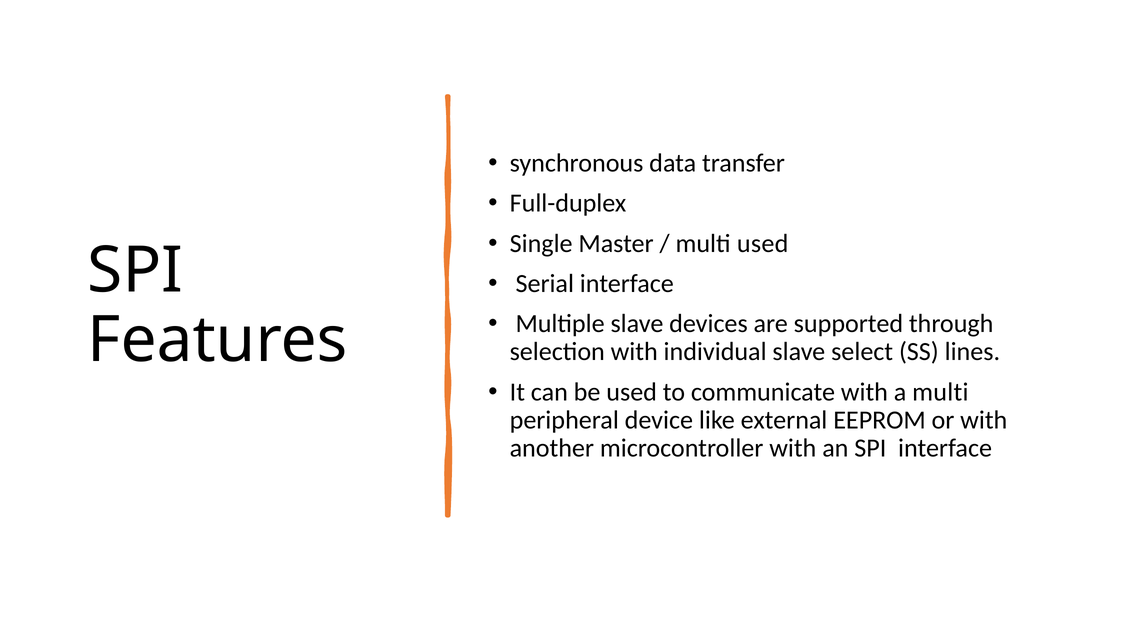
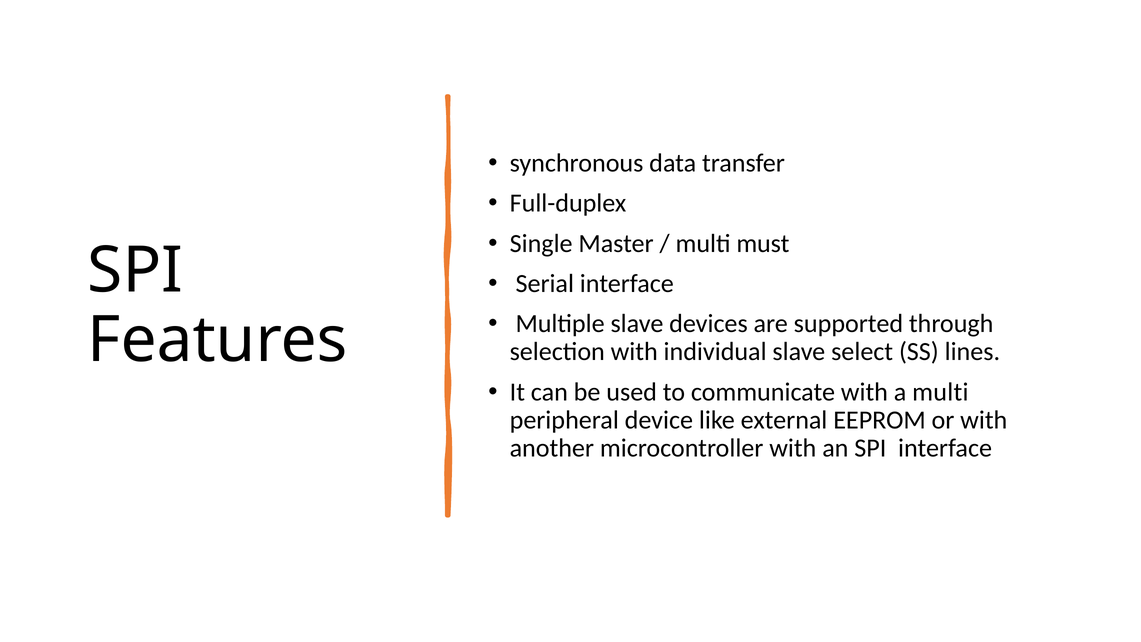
multi used: used -> must
